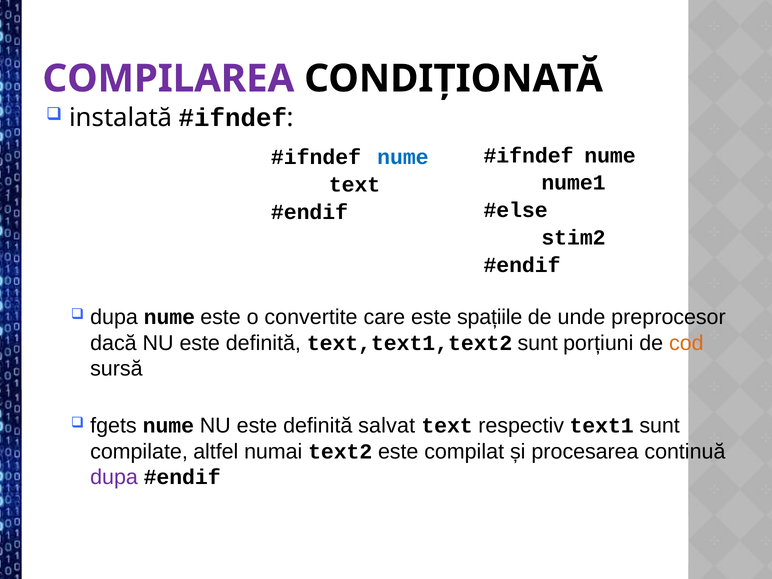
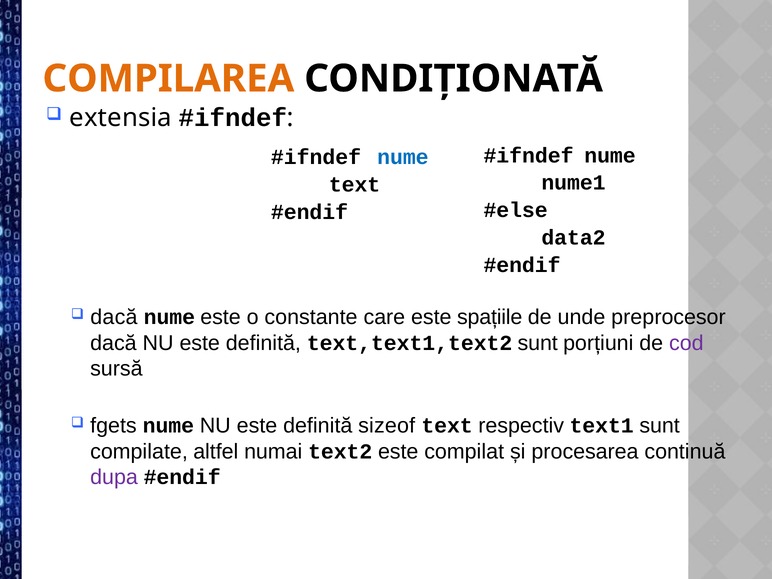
COMPILAREA colour: purple -> orange
instalată: instalată -> extensia
stim2: stim2 -> data2
dupa at (114, 317): dupa -> dacă
convertite: convertite -> constante
cod colour: orange -> purple
salvat: salvat -> sizeof
